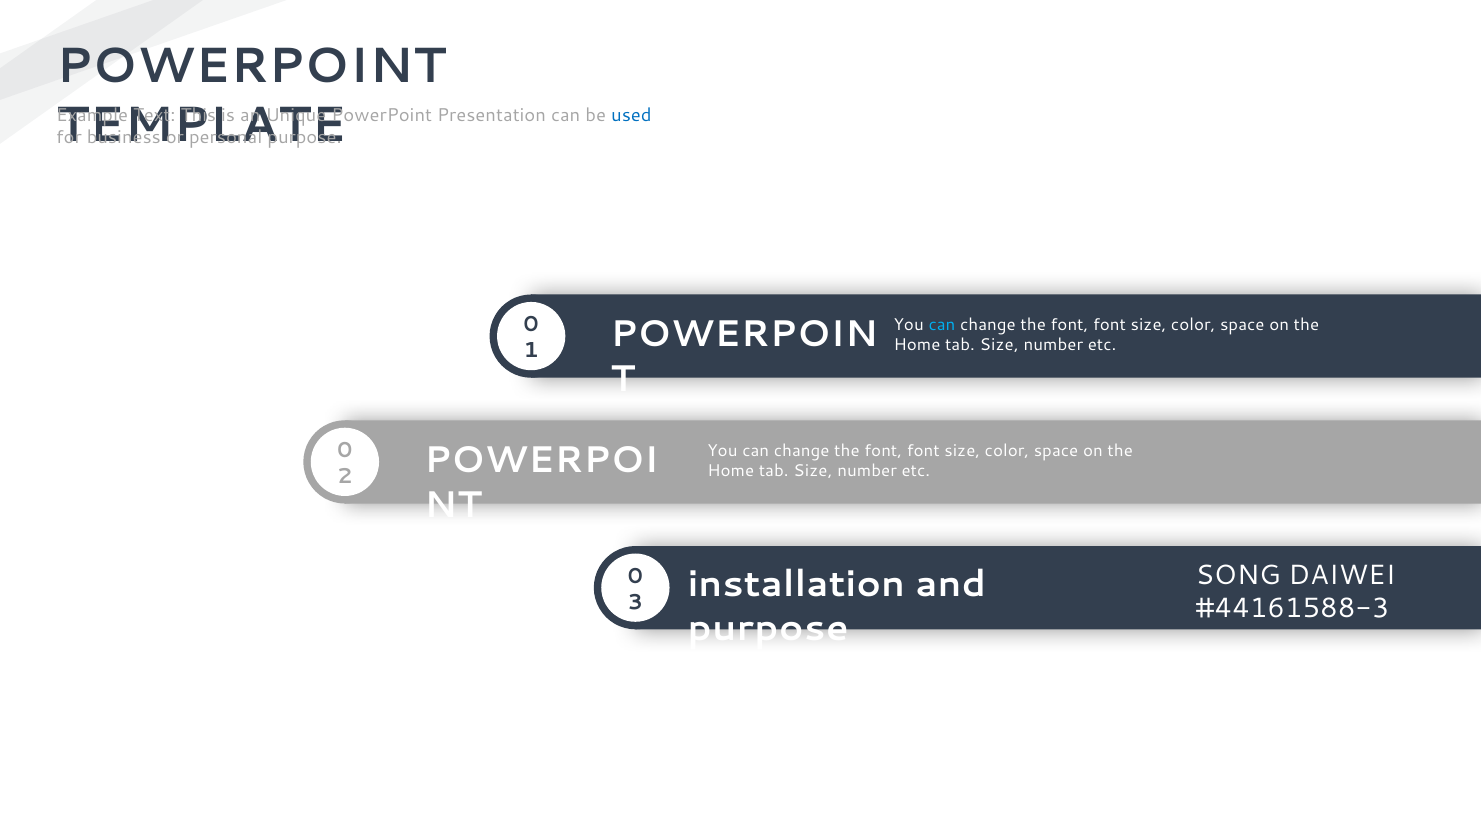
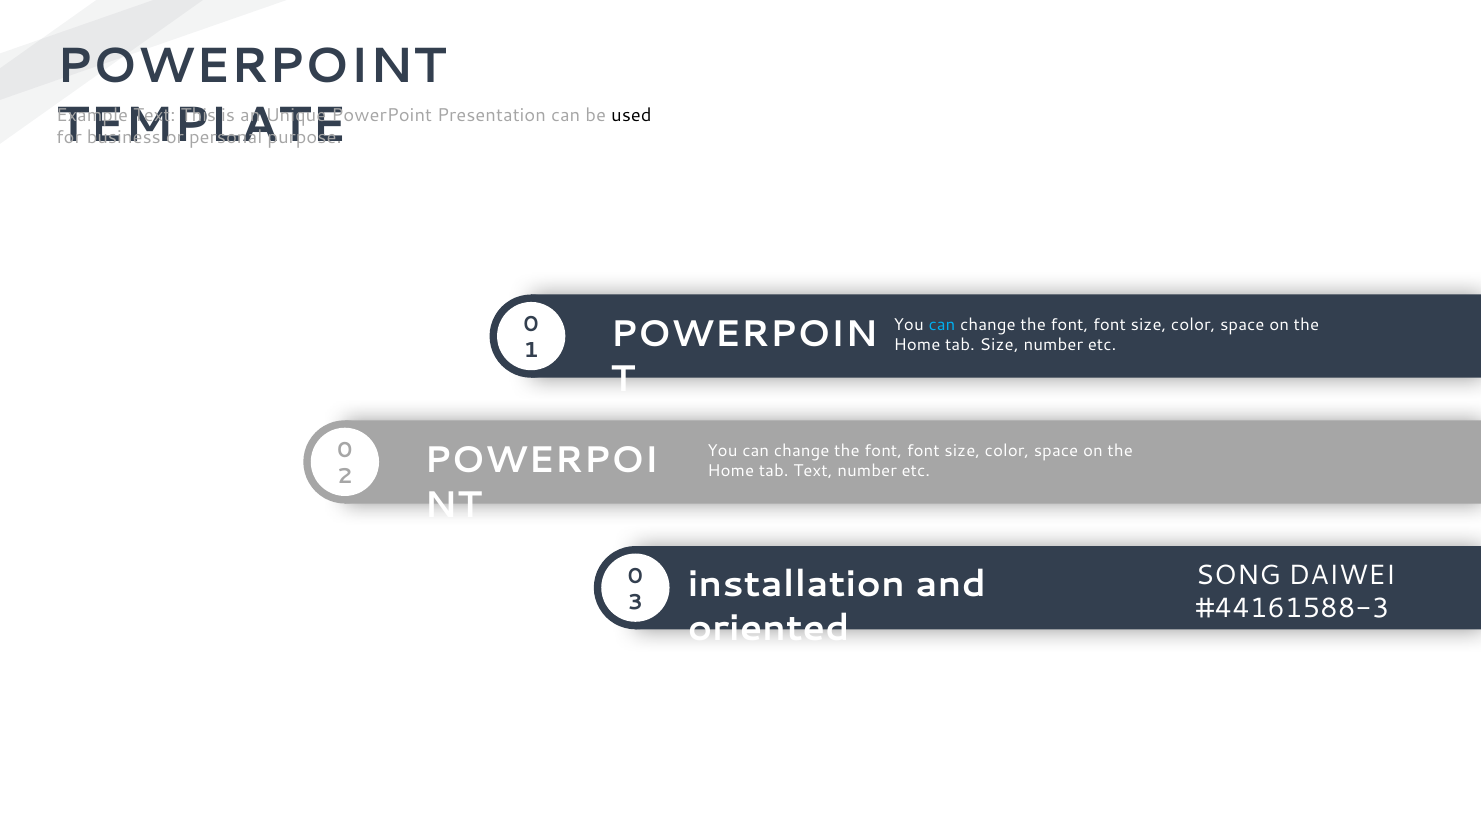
used colour: blue -> black
Size at (813, 471): Size -> Text
purpose at (768, 629): purpose -> oriented
